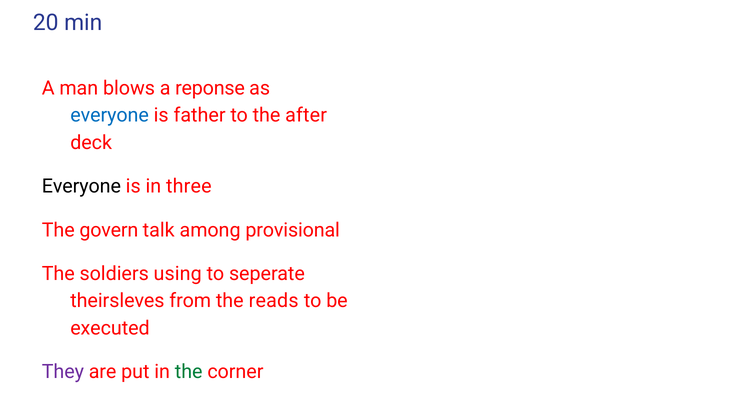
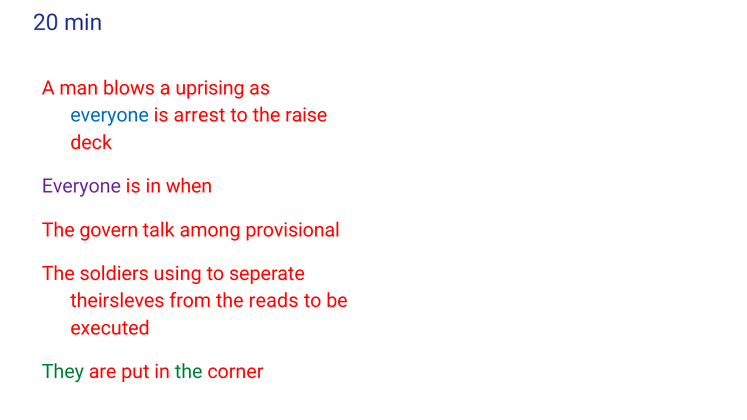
reponse: reponse -> uprising
father: father -> arrest
after: after -> raise
Everyone at (81, 186) colour: black -> purple
three: three -> when
They colour: purple -> green
